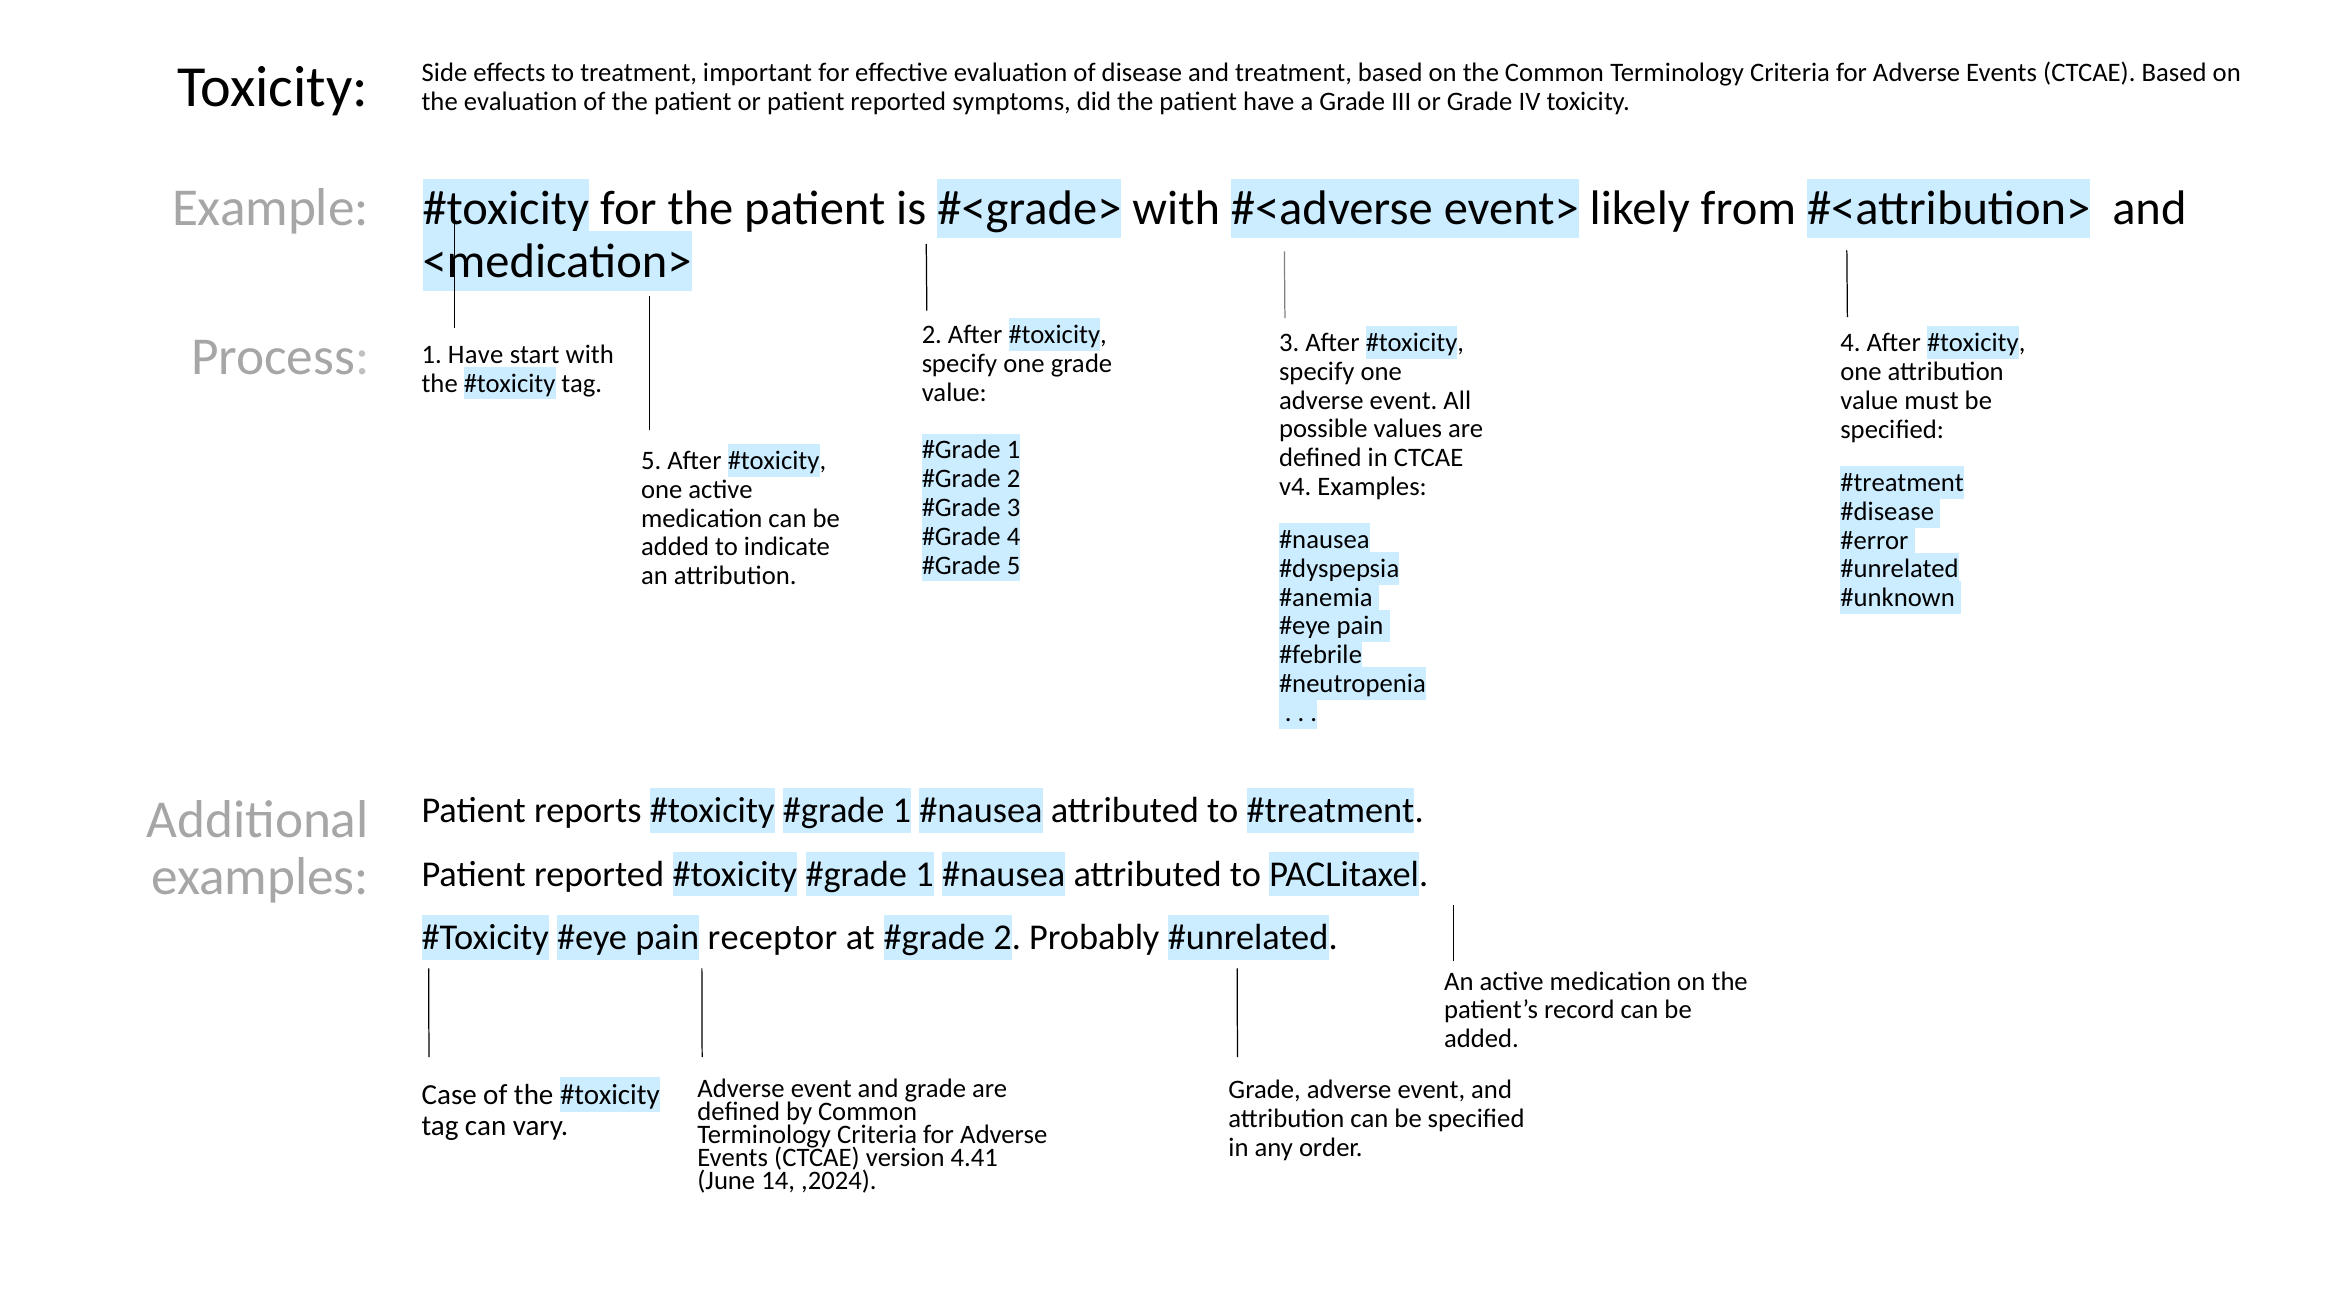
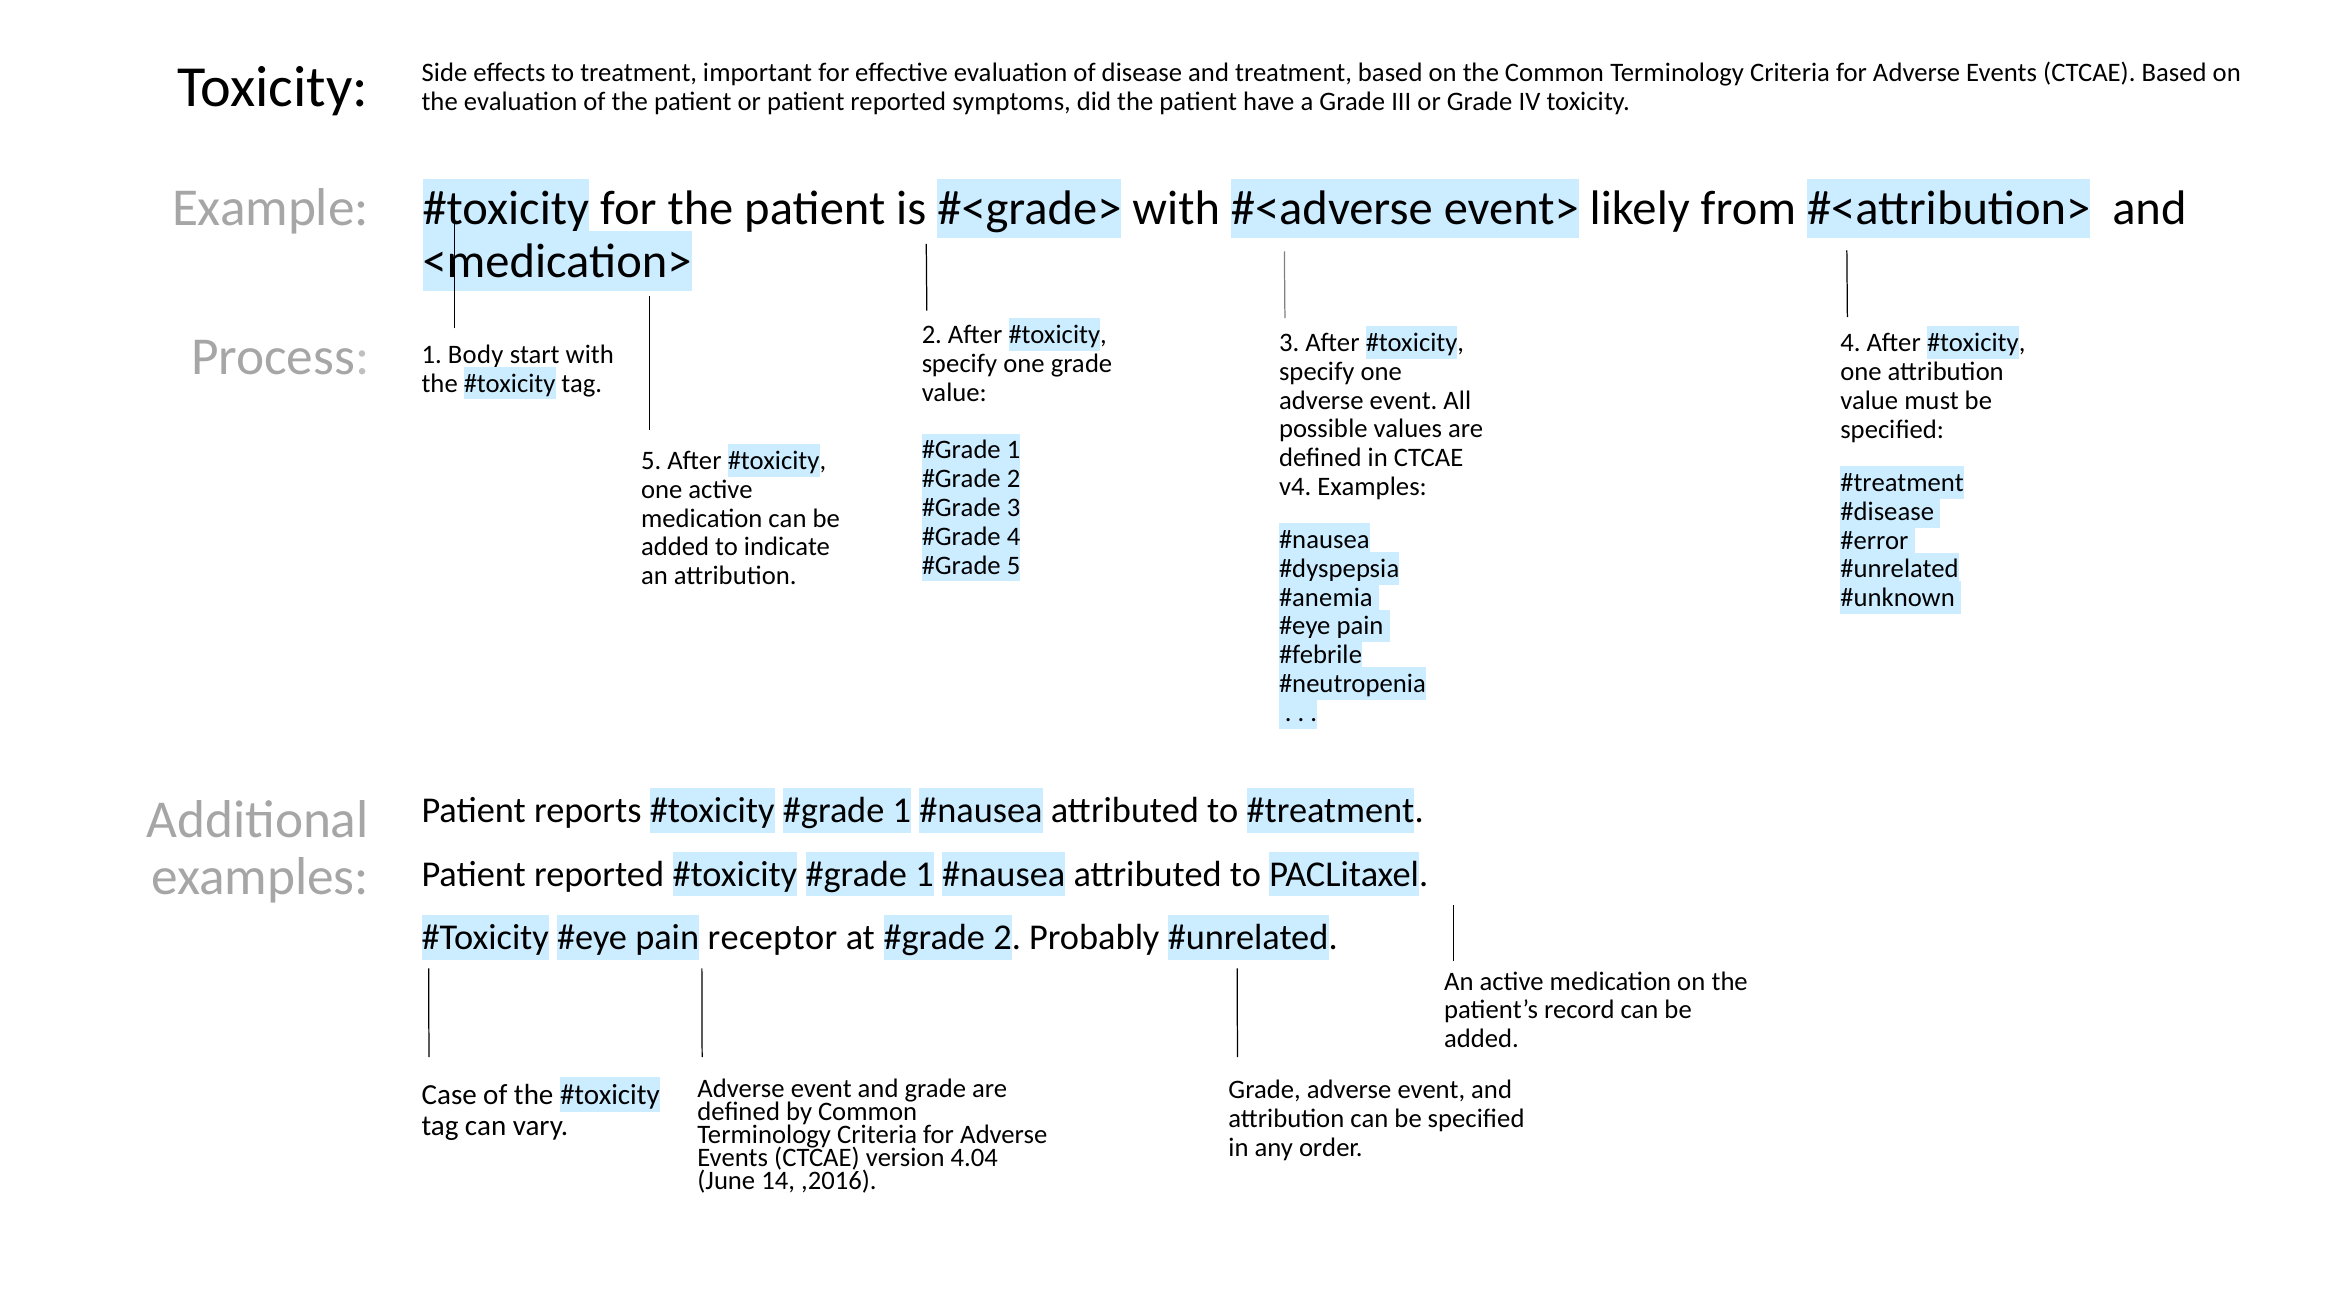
1 Have: Have -> Body
4.41: 4.41 -> 4.04
,2024: ,2024 -> ,2016
